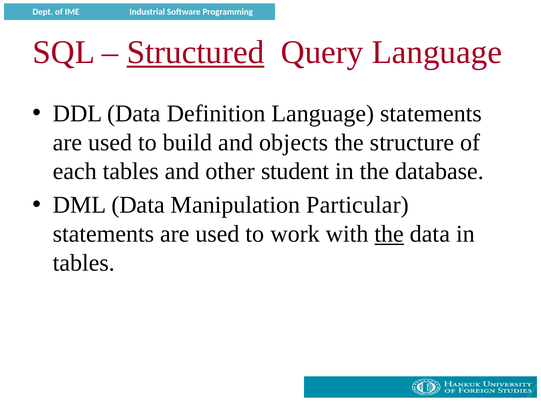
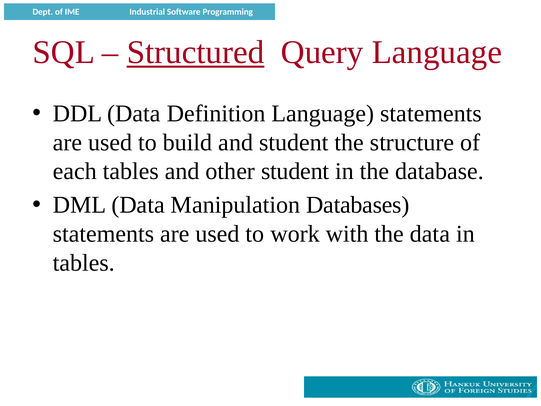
and objects: objects -> student
Particular: Particular -> Databases
the at (389, 234) underline: present -> none
